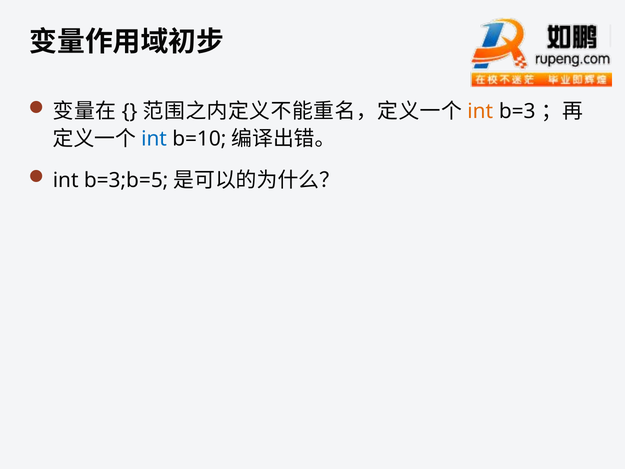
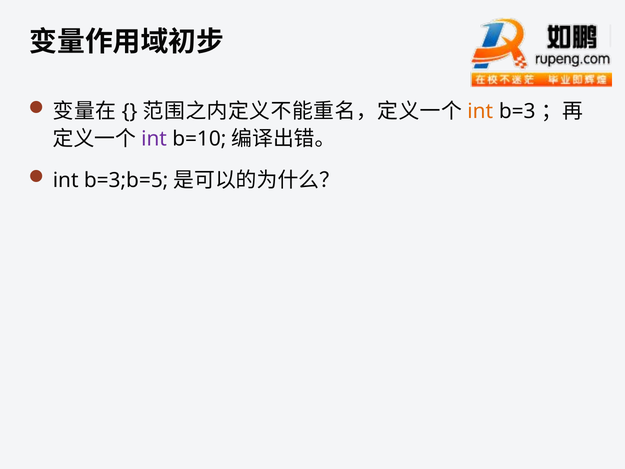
int at (154, 139) colour: blue -> purple
